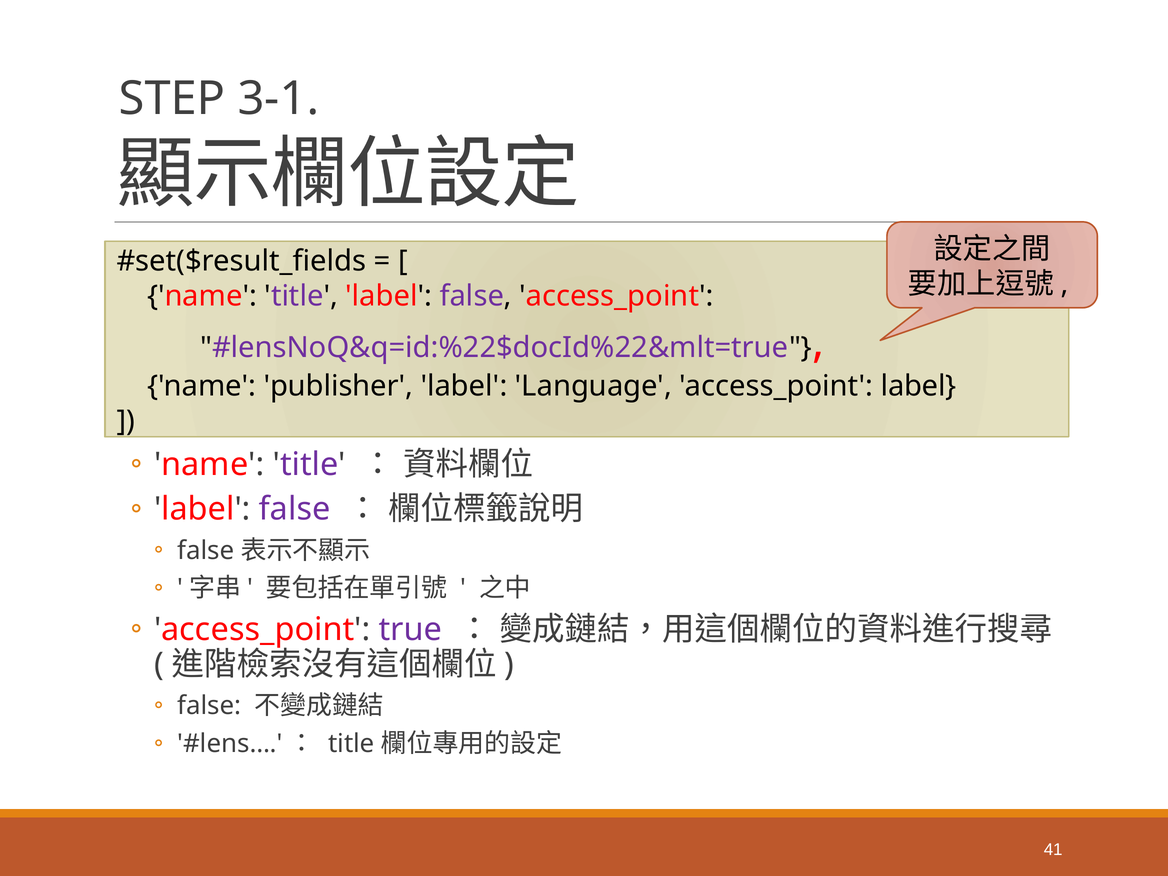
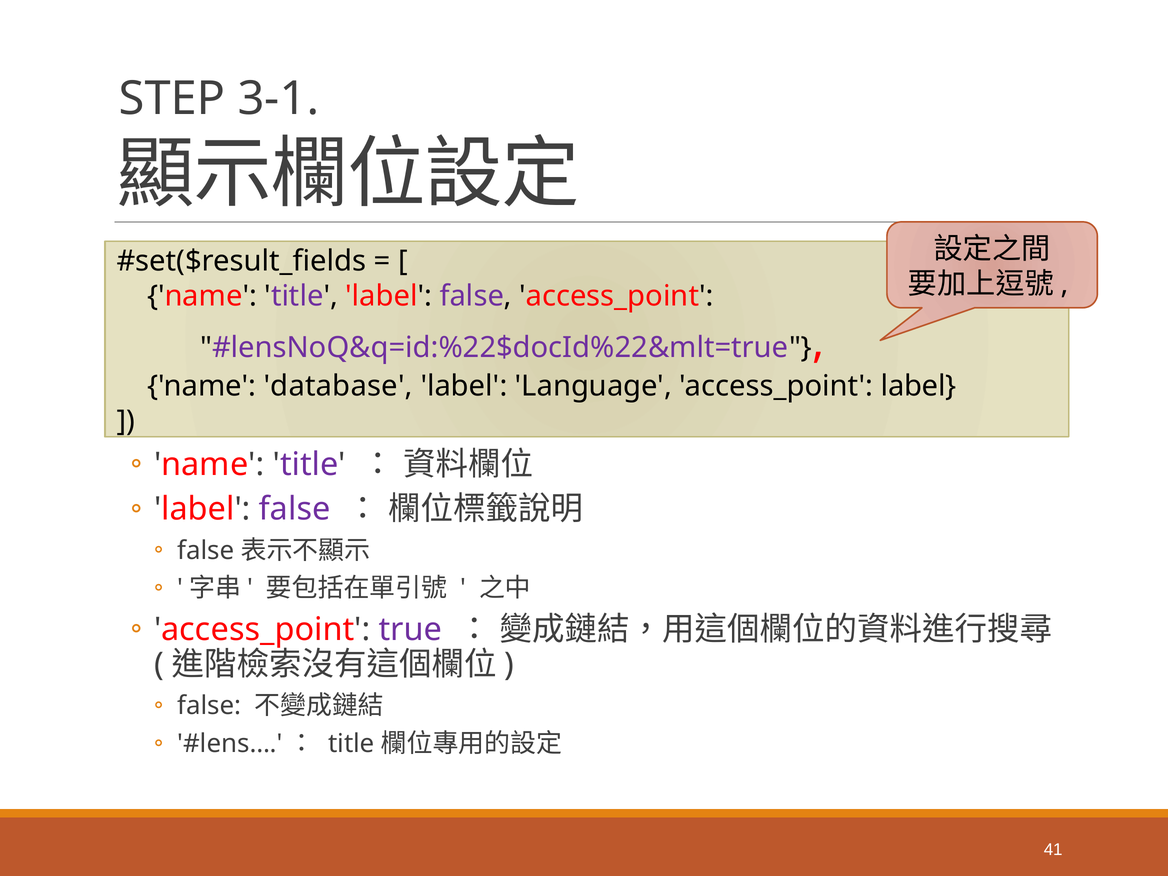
publisher: publisher -> database
